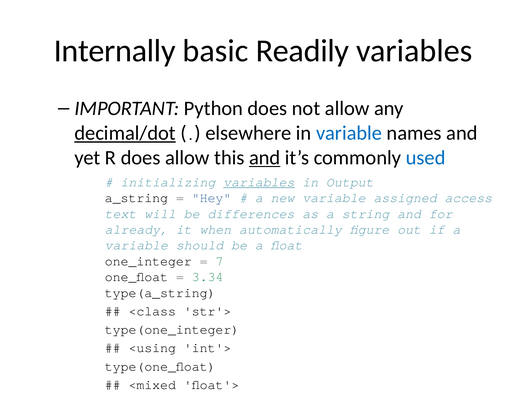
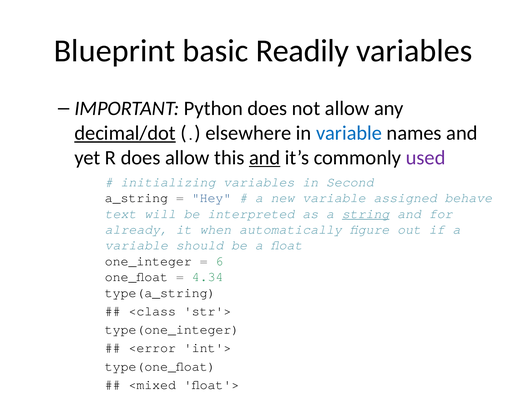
Internally: Internally -> Blueprint
used colour: blue -> purple
variables at (259, 182) underline: present -> none
Output: Output -> Second
access: access -> behave
differences: differences -> interpreted
string underline: none -> present
7: 7 -> 6
3.34: 3.34 -> 4.34
<using: <using -> <error
